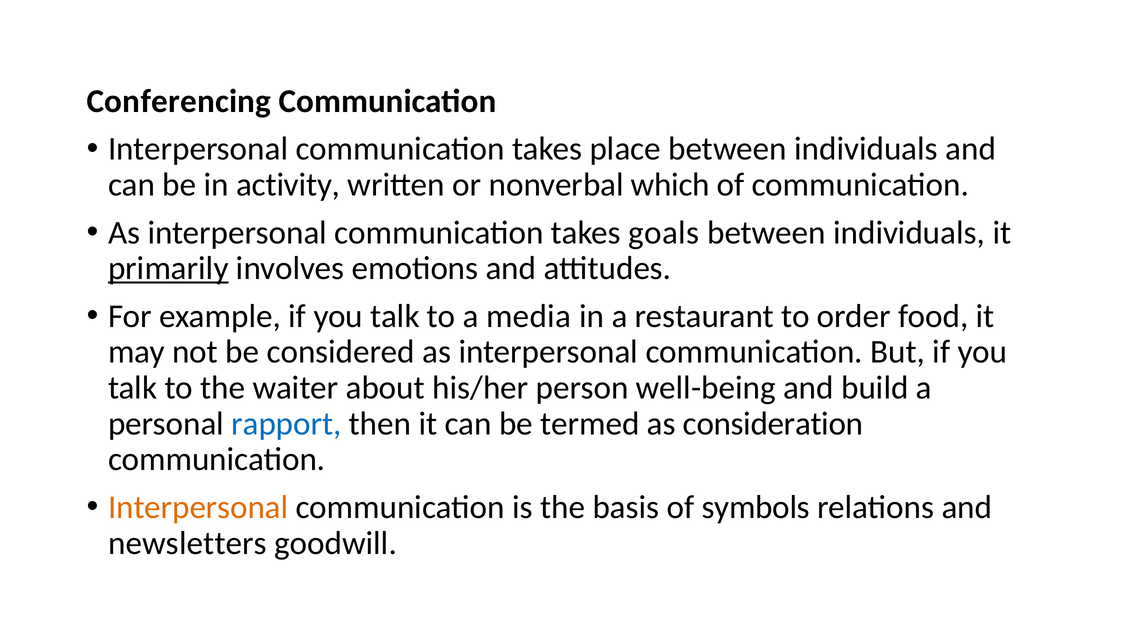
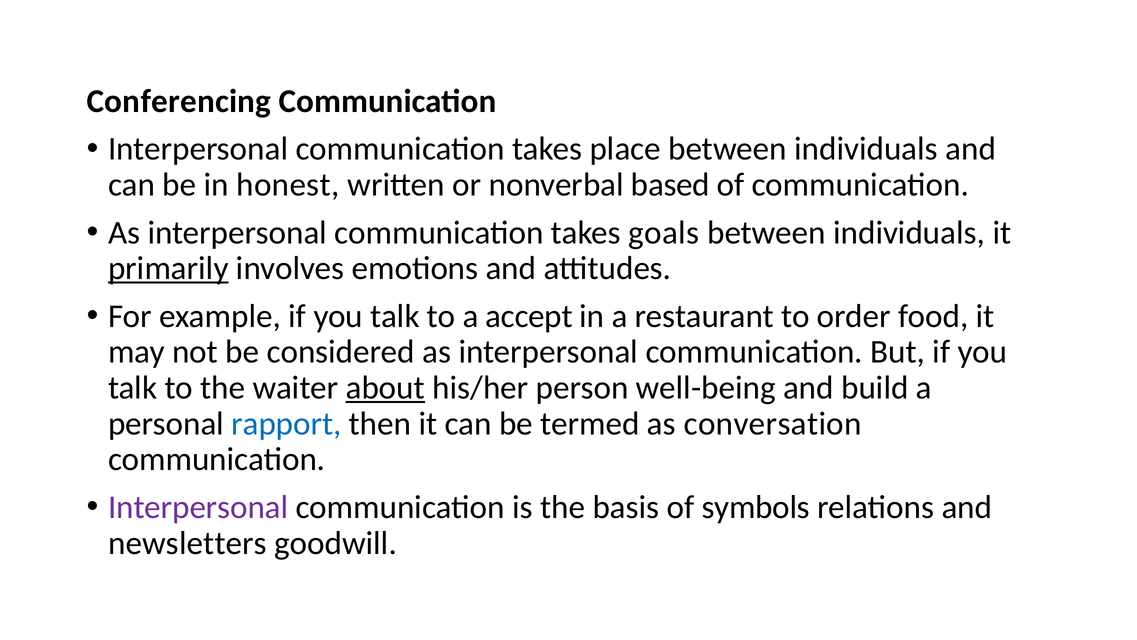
activity: activity -> honest
which: which -> based
media: media -> accept
about underline: none -> present
consideration: consideration -> conversation
Interpersonal at (198, 507) colour: orange -> purple
